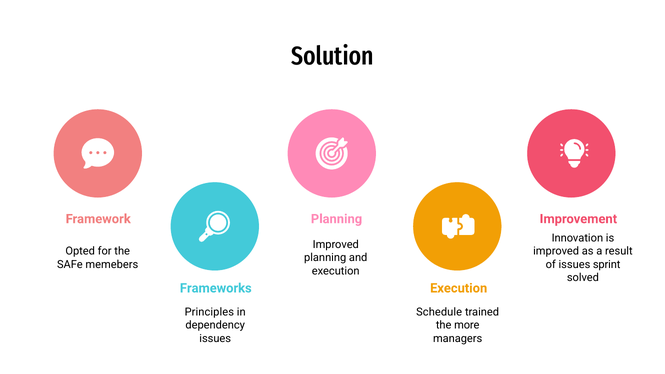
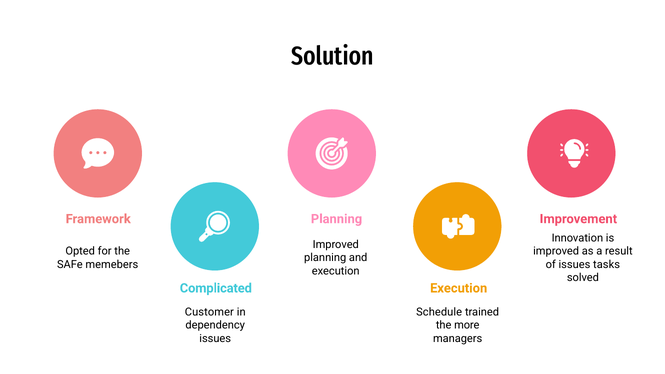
sprint: sprint -> tasks
Frameworks: Frameworks -> Complicated
Principles: Principles -> Customer
